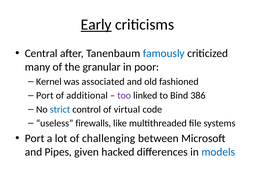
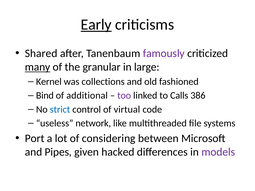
Central: Central -> Shared
famously colour: blue -> purple
many underline: none -> present
poor: poor -> large
associated: associated -> collections
Port at (45, 96): Port -> Bind
Bind: Bind -> Calls
firewalls: firewalls -> network
challenging: challenging -> considering
models colour: blue -> purple
